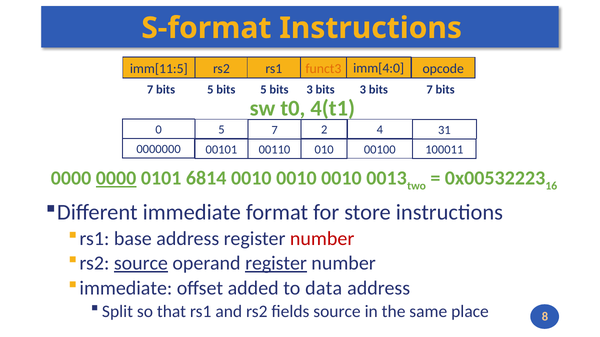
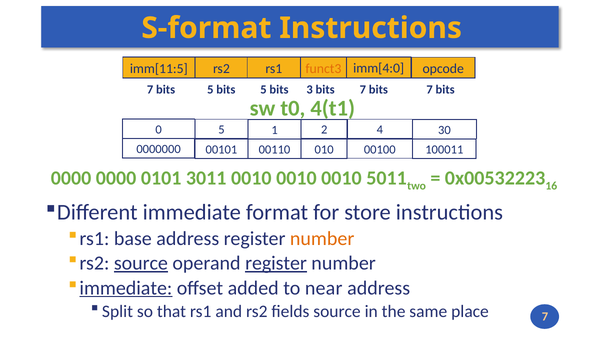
5 bits 3: 3 -> 7
5 7: 7 -> 1
31: 31 -> 30
0000 at (116, 178) underline: present -> none
6814: 6814 -> 3011
0013: 0013 -> 5011
number at (322, 239) colour: red -> orange
immediate at (126, 288) underline: none -> present
data: data -> near
place 8: 8 -> 7
